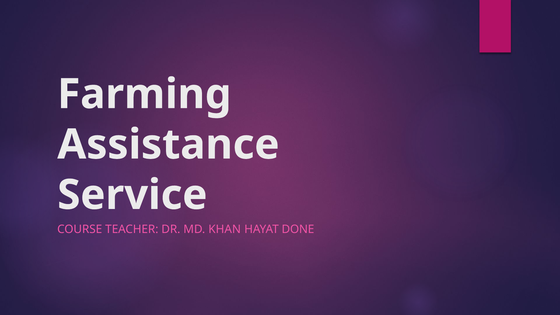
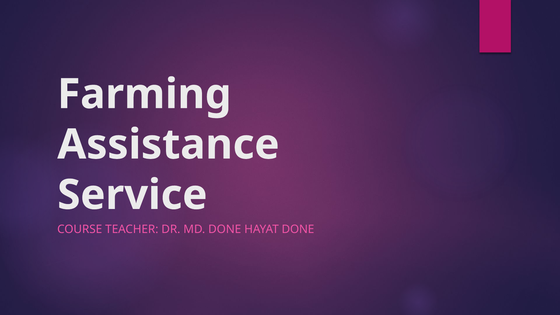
KHAN at (225, 229): KHAN -> DONE
